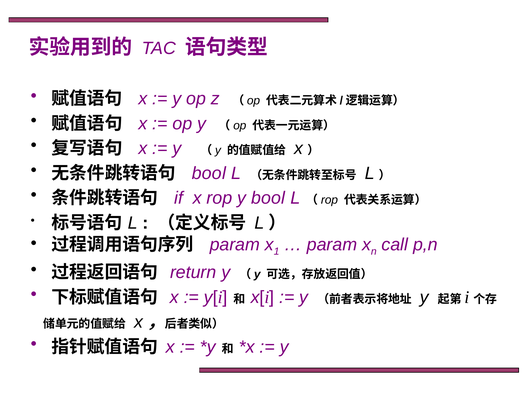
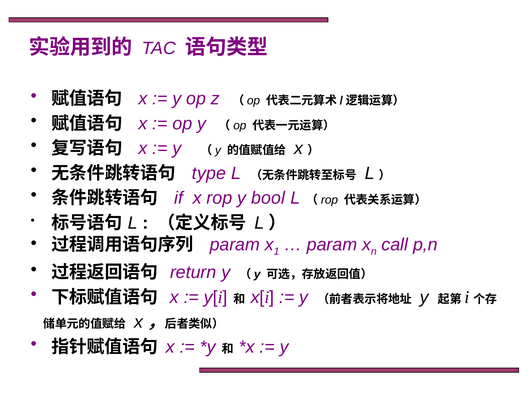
bool at (209, 173): bool -> type
